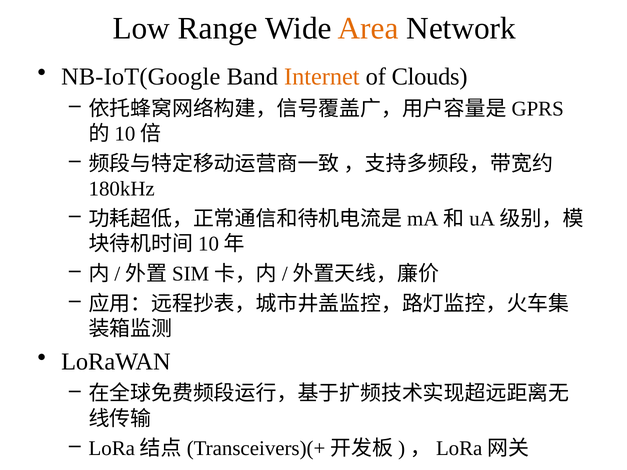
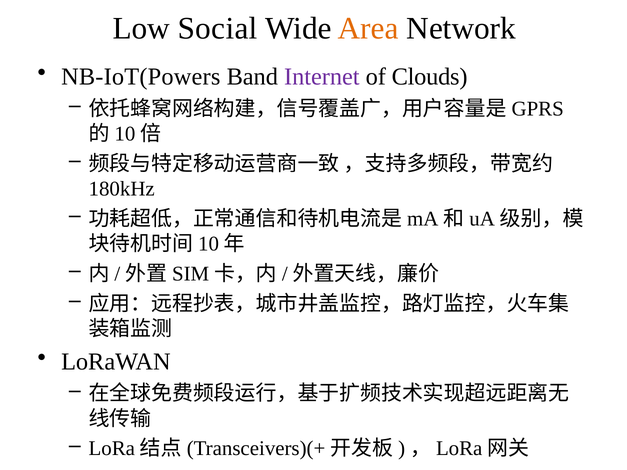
Range: Range -> Social
NB-IoT(Google: NB-IoT(Google -> NB-IoT(Powers
Internet colour: orange -> purple
